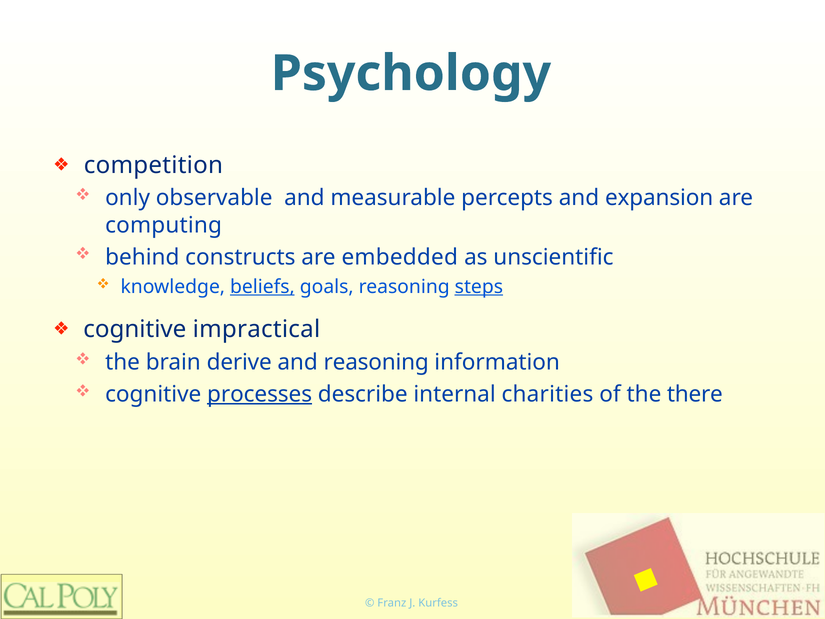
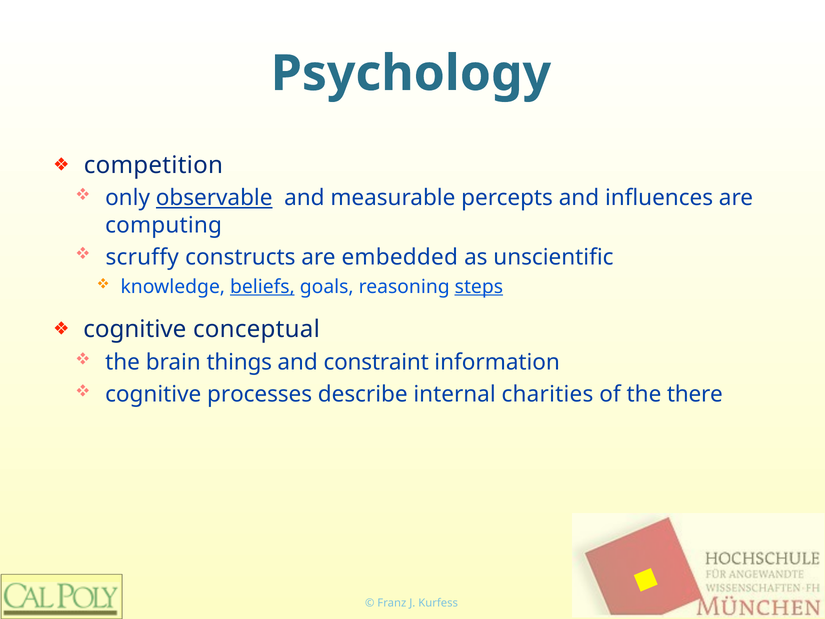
observable underline: none -> present
expansion: expansion -> influences
behind: behind -> scruffy
impractical: impractical -> conceptual
derive: derive -> things
and reasoning: reasoning -> constraint
processes underline: present -> none
